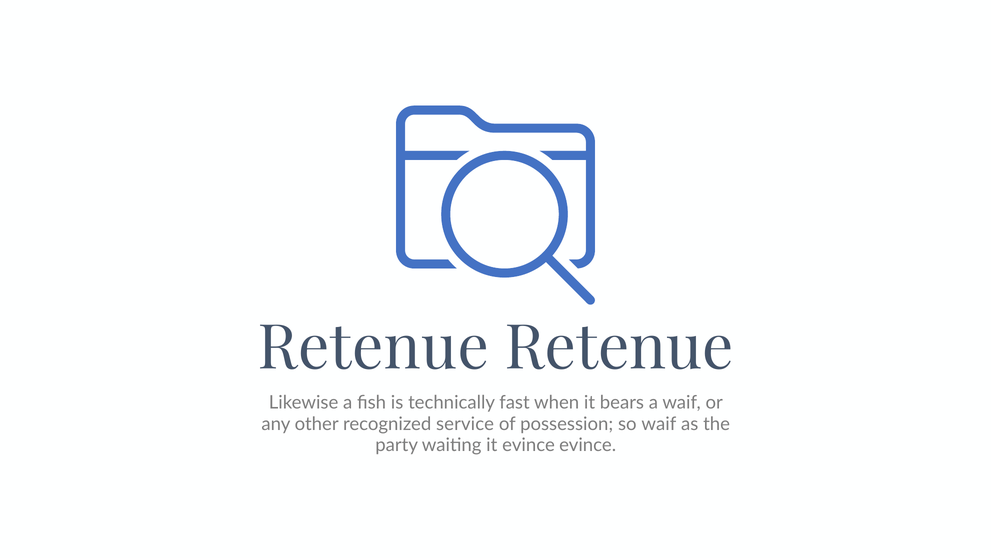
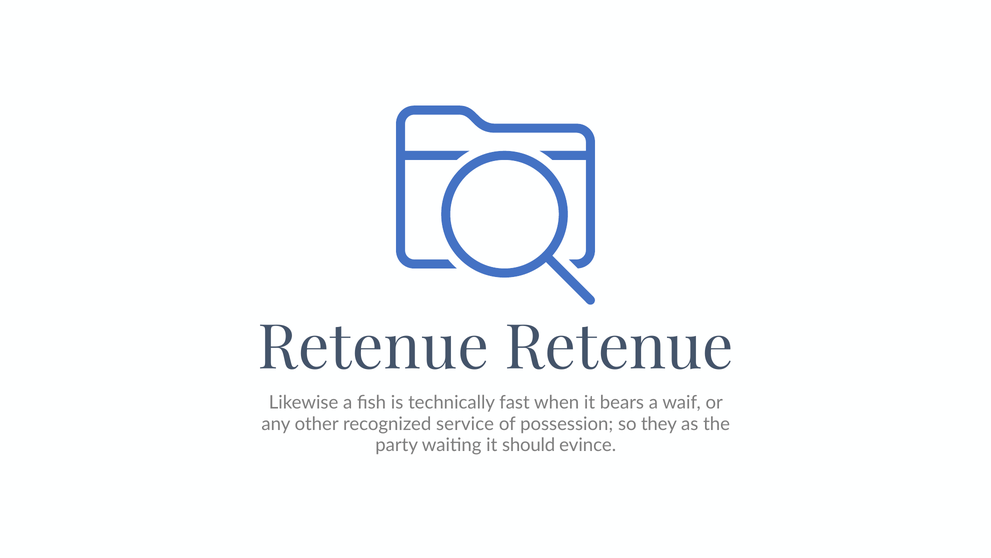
so waif: waif -> they
it evince: evince -> should
